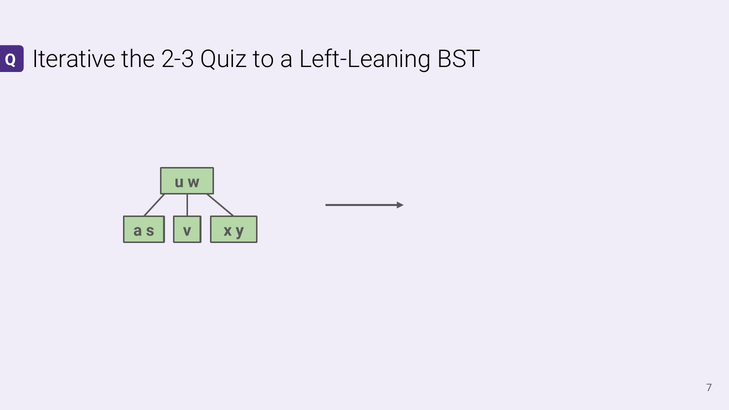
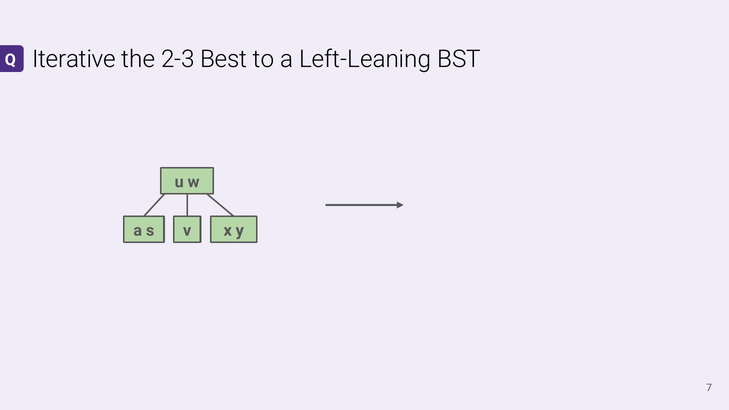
Quiz: Quiz -> Best
